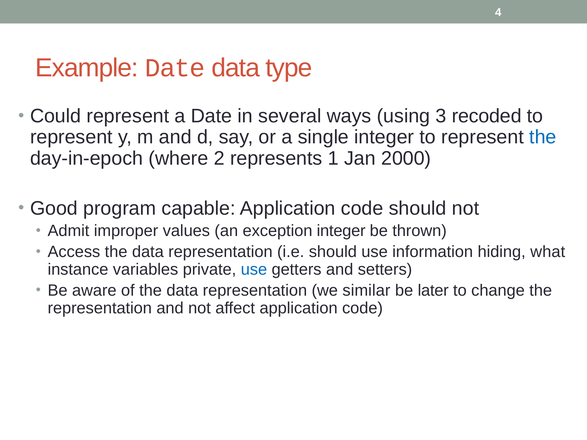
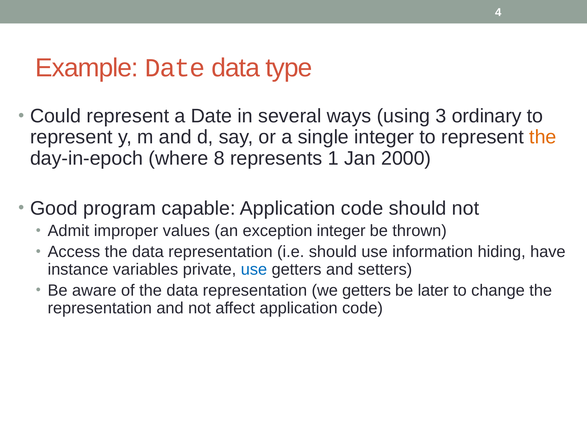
recoded: recoded -> ordinary
the at (543, 137) colour: blue -> orange
2: 2 -> 8
what: what -> have
we similar: similar -> getters
